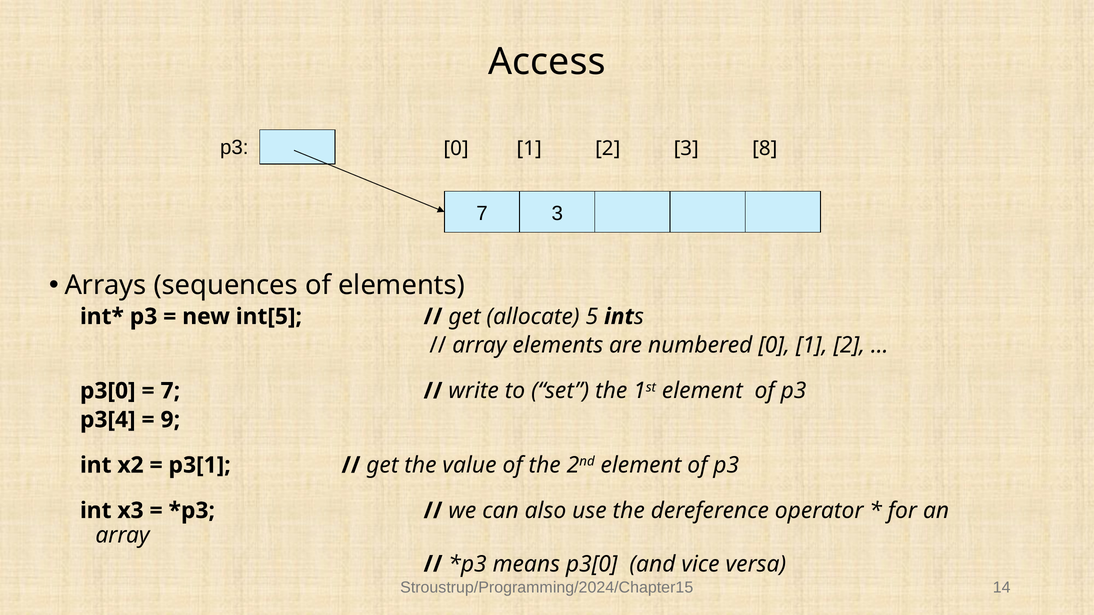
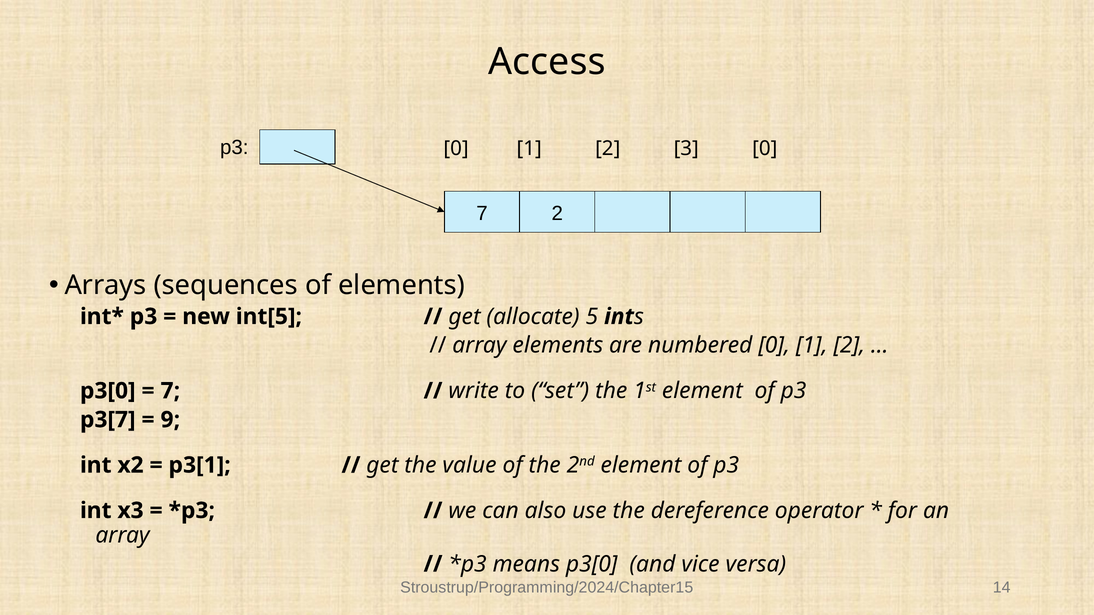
3 8: 8 -> 0
7 3: 3 -> 2
p3[4: p3[4 -> p3[7
